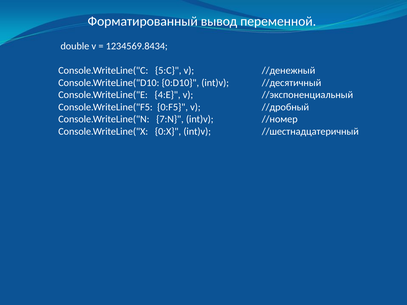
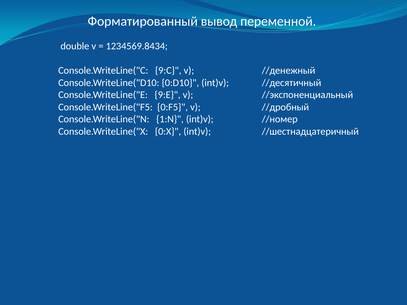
5:C: 5:C -> 9:C
4:E: 4:E -> 9:E
7:N: 7:N -> 1:N
